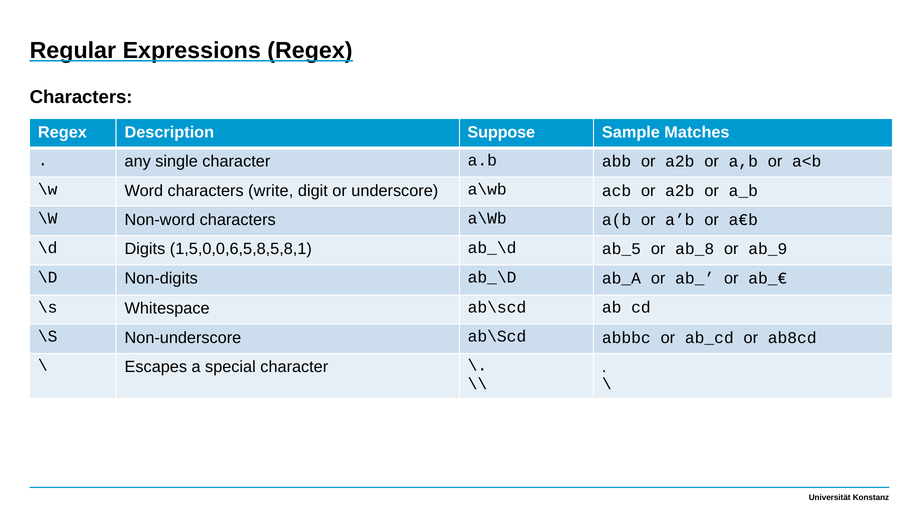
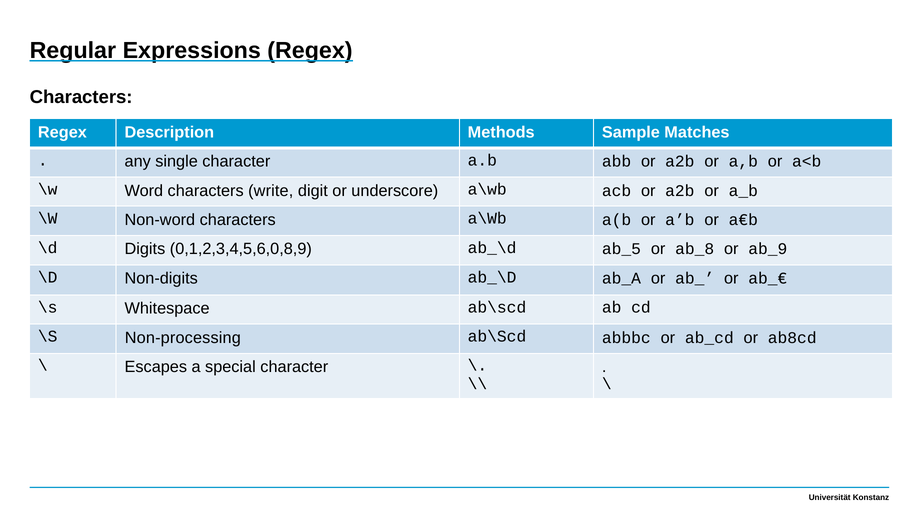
Suppose: Suppose -> Methods
1,5,0,0,6,5,8,5,8,1: 1,5,0,0,6,5,8,5,8,1 -> 0,1,2,3,4,5,6,0,8,9
Non-underscore: Non-underscore -> Non-processing
